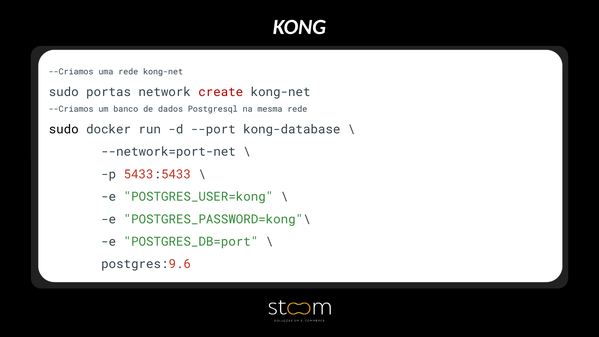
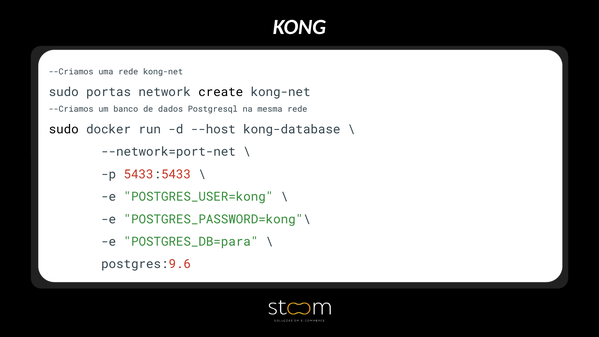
create colour: red -> black
--port: --port -> --host
POSTGRES_DB=port: POSTGRES_DB=port -> POSTGRES_DB=para
